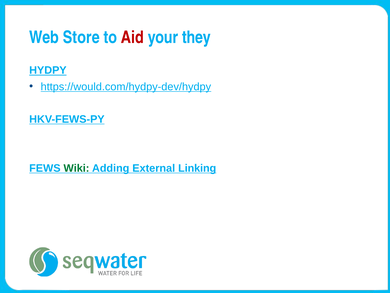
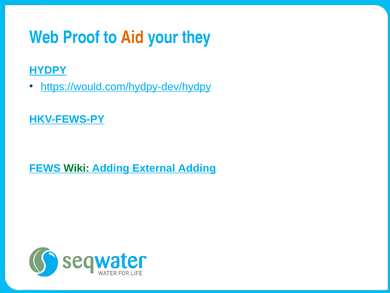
Store: Store -> Proof
Aid colour: red -> orange
External Linking: Linking -> Adding
